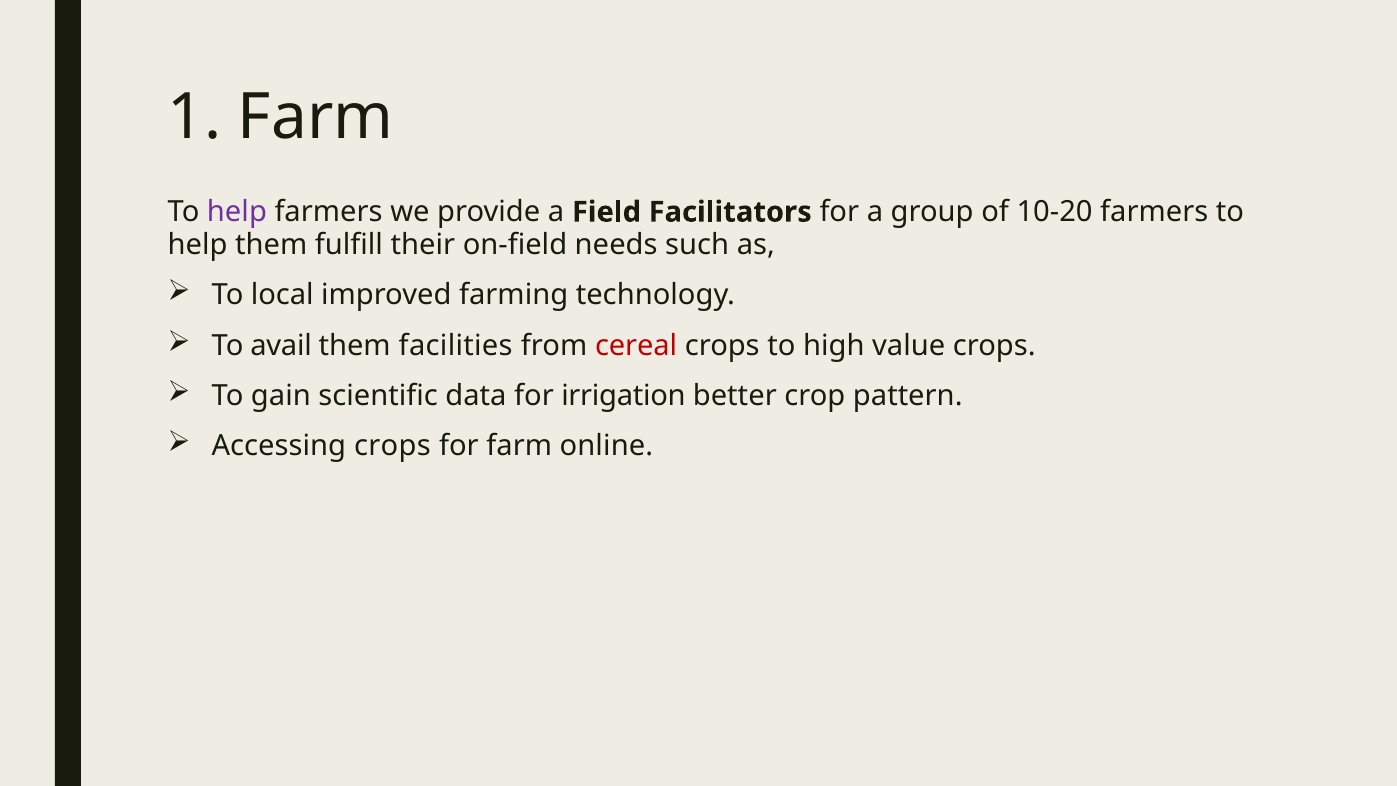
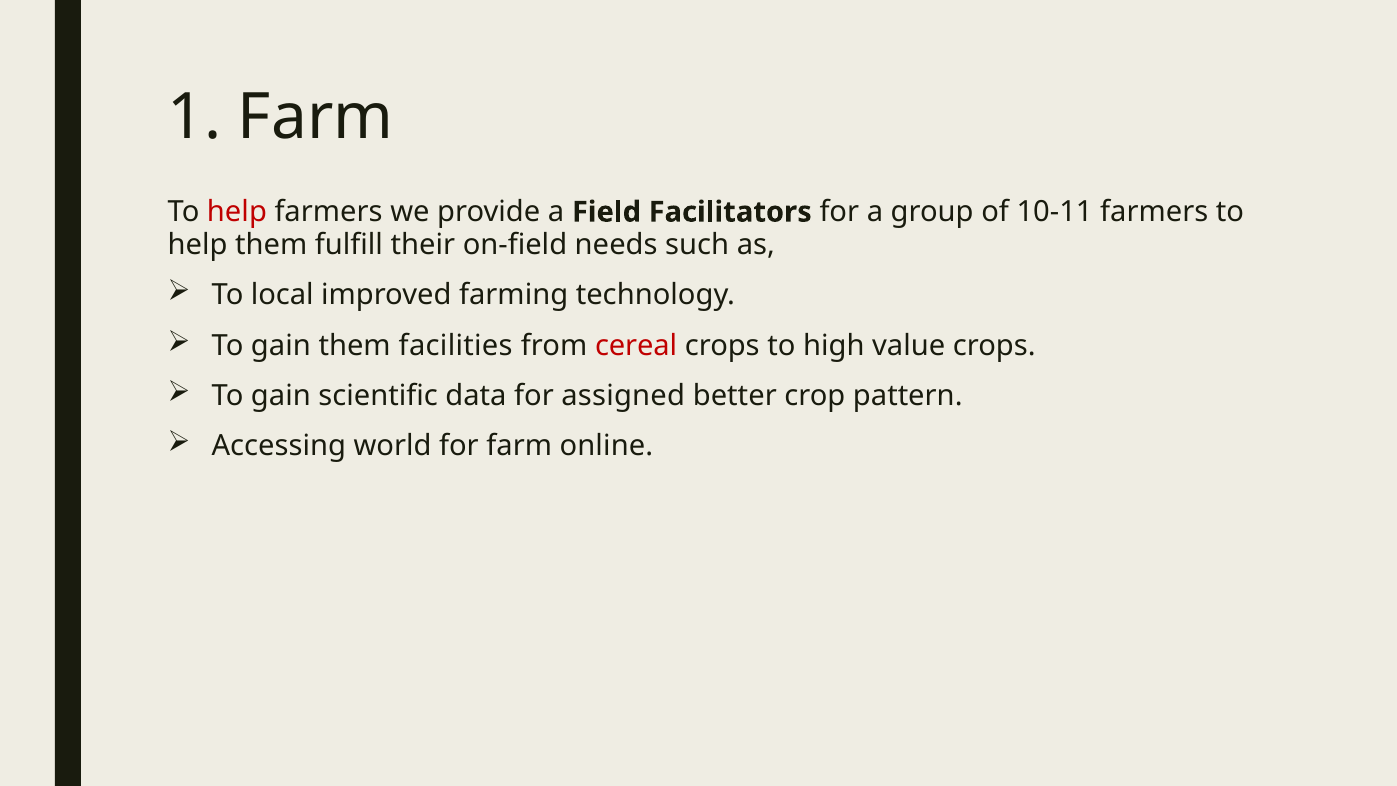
help at (237, 212) colour: purple -> red
10-20: 10-20 -> 10-11
avail at (281, 345): avail -> gain
irrigation: irrigation -> assigned
Accessing crops: crops -> world
